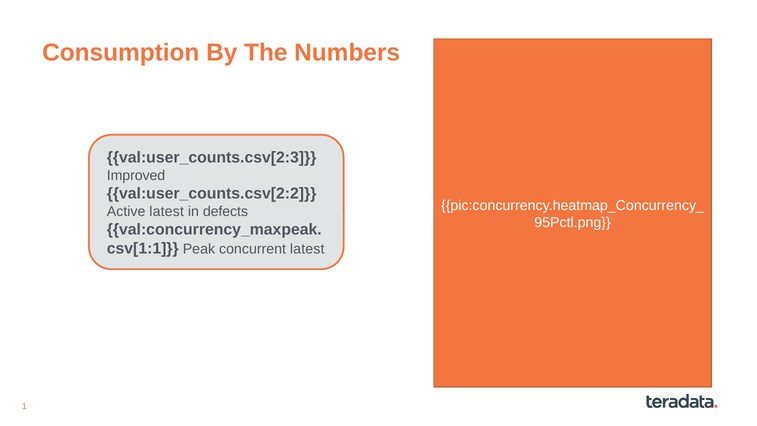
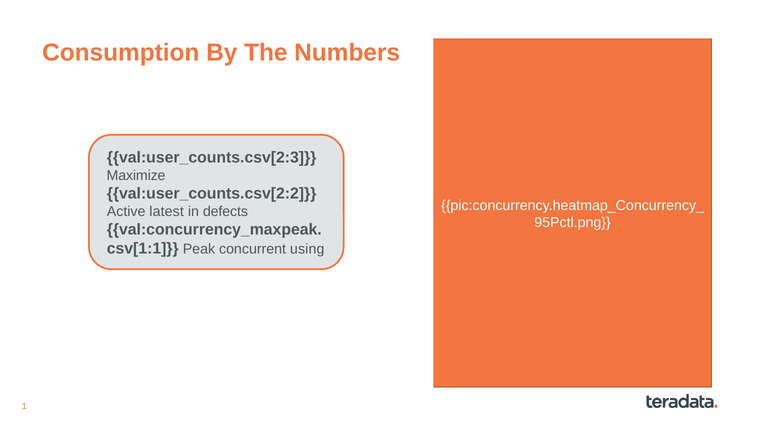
Improved: Improved -> Maximize
concurrent latest: latest -> using
